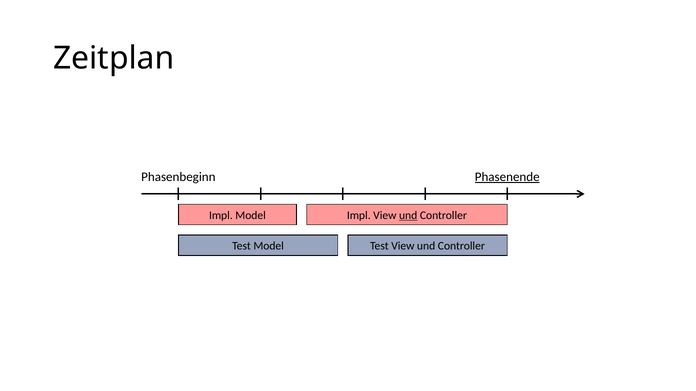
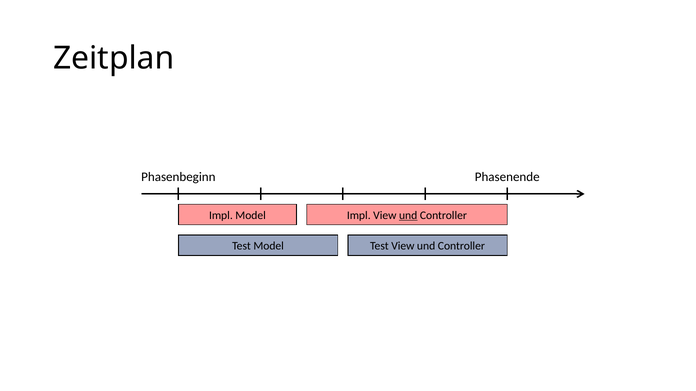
Phasenende underline: present -> none
